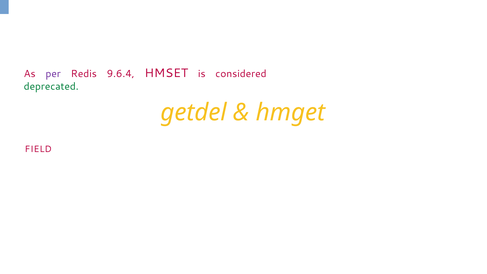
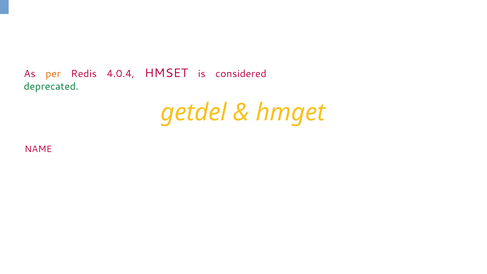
per colour: purple -> orange
9.6.4: 9.6.4 -> 4.0.4
FIELD: FIELD -> NAME
